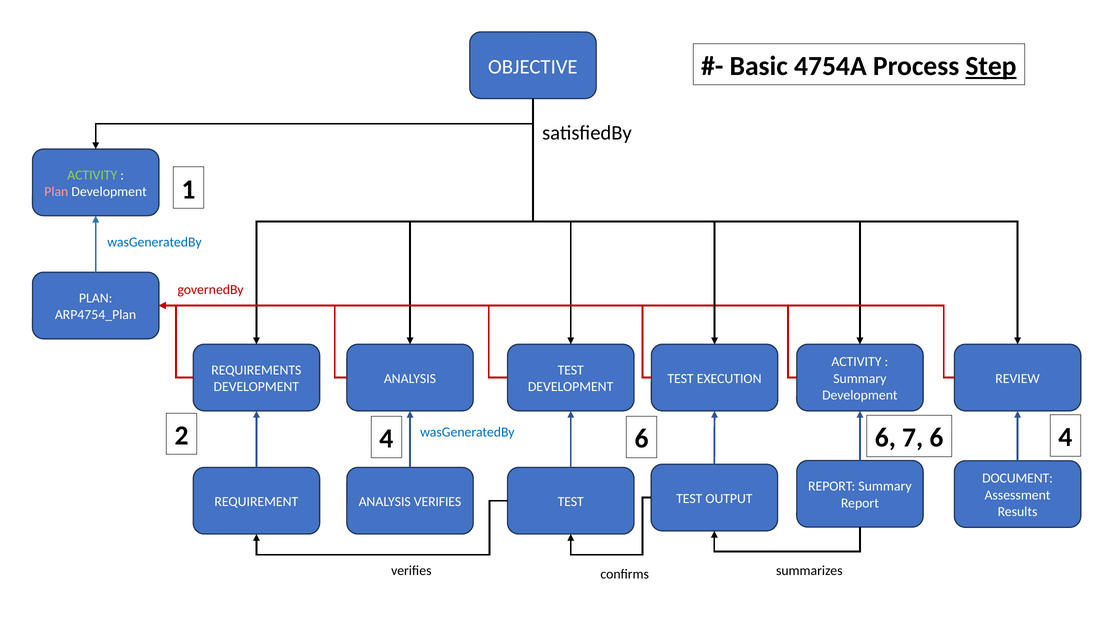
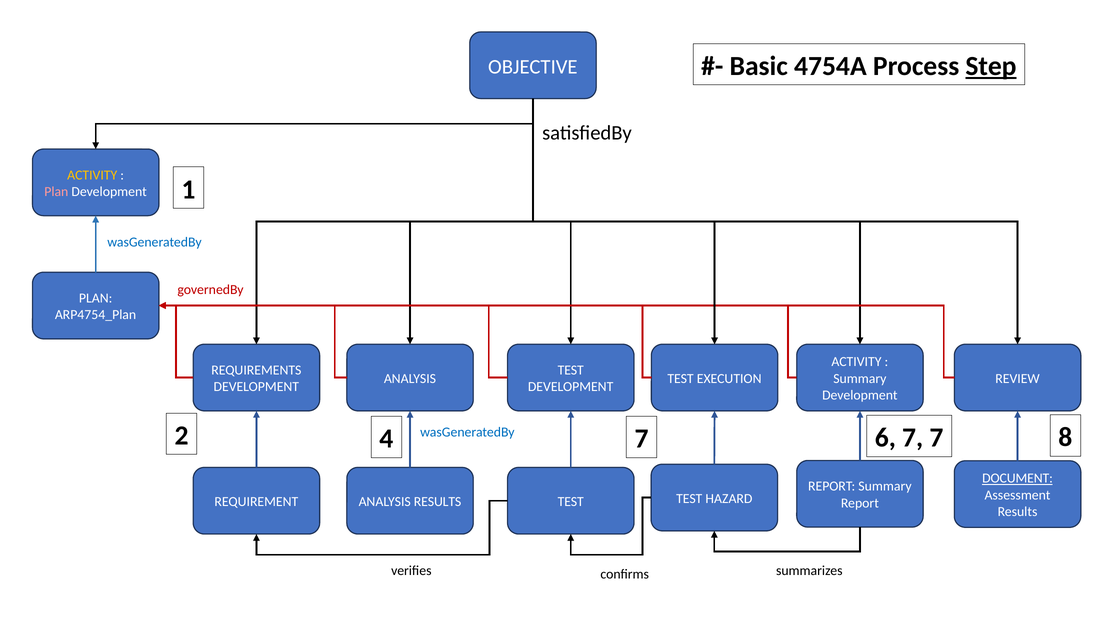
ACTIVITY at (92, 175) colour: light green -> yellow
2 4: 4 -> 8
4 6: 6 -> 7
7 6: 6 -> 7
DOCUMENT underline: none -> present
OUTPUT: OUTPUT -> HAZARD
ANALYSIS VERIFIES: VERIFIES -> RESULTS
